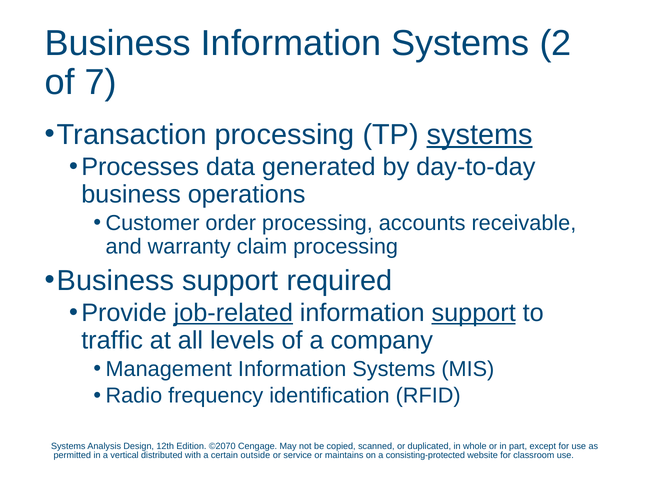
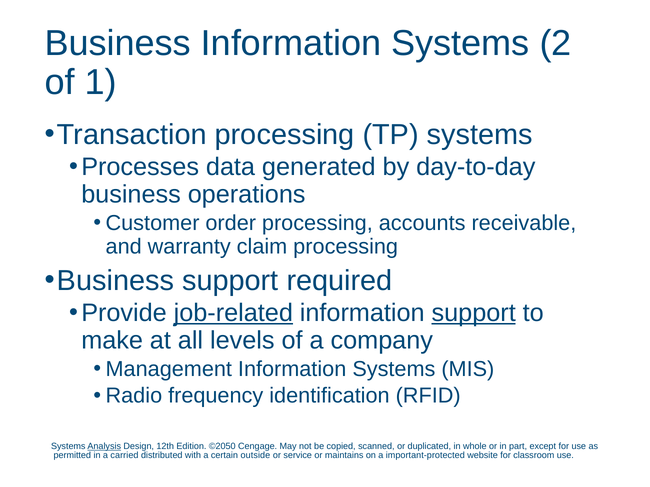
7: 7 -> 1
systems at (480, 135) underline: present -> none
traffic: traffic -> make
Analysis underline: none -> present
©2070: ©2070 -> ©2050
vertical: vertical -> carried
consisting-protected: consisting-protected -> important-protected
